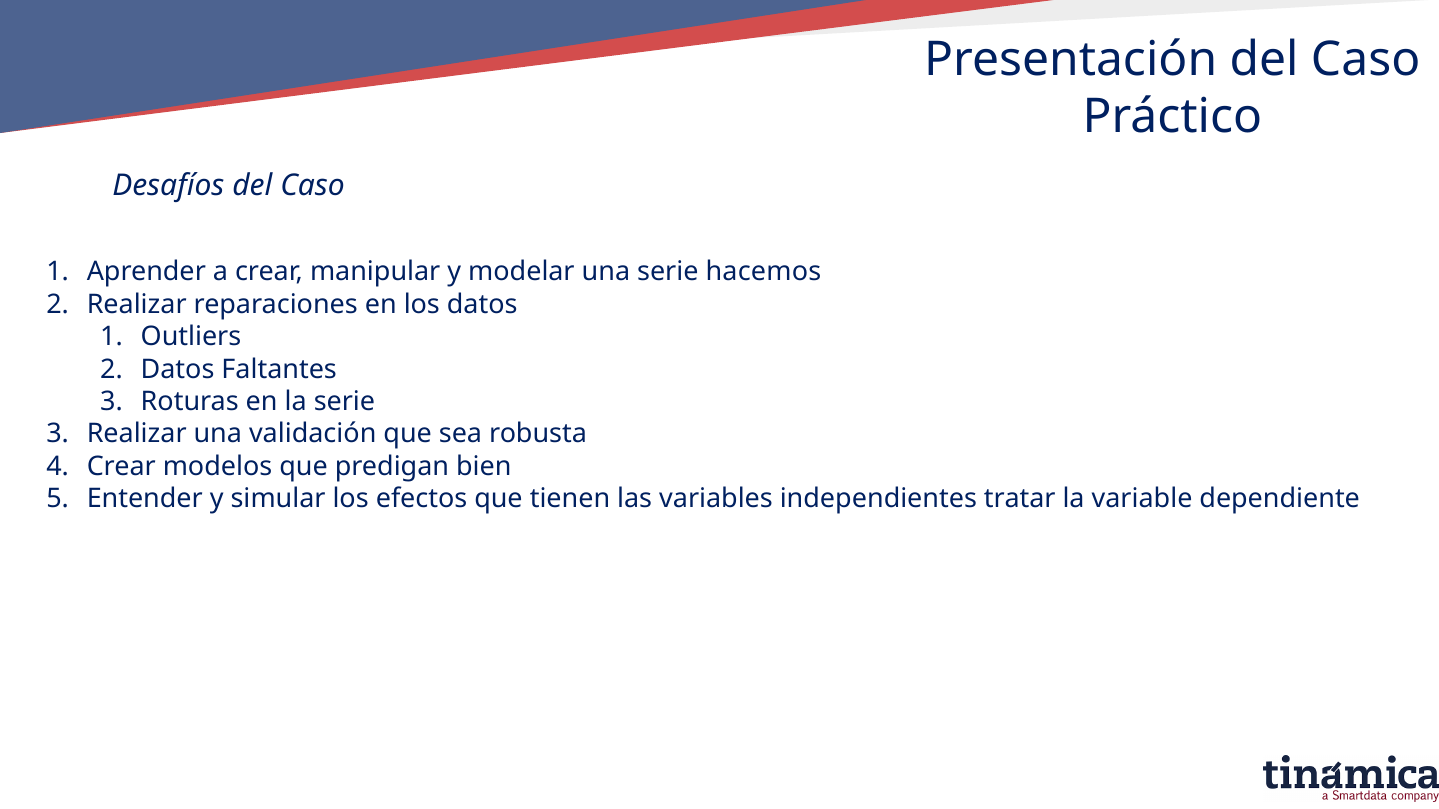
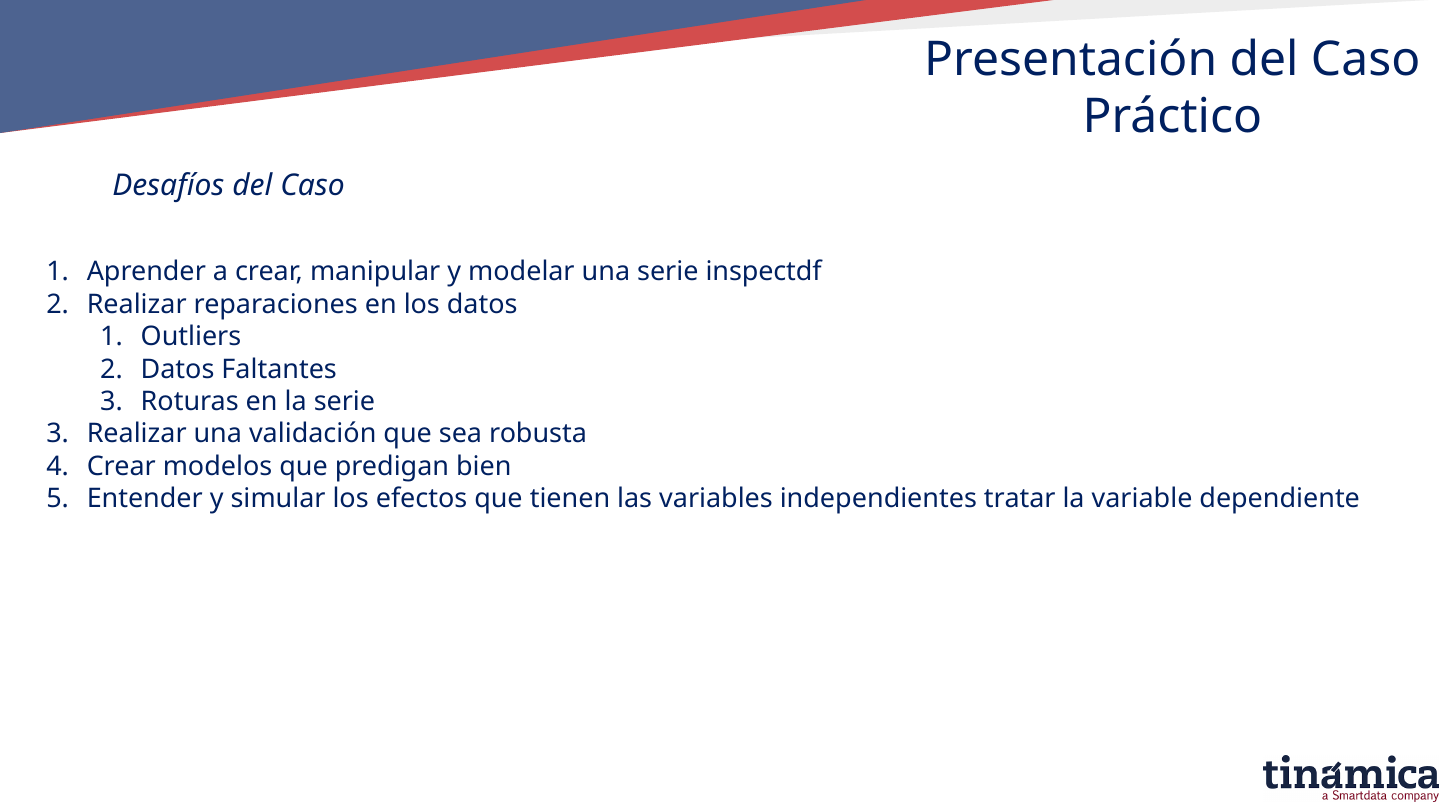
hacemos: hacemos -> inspectdf
